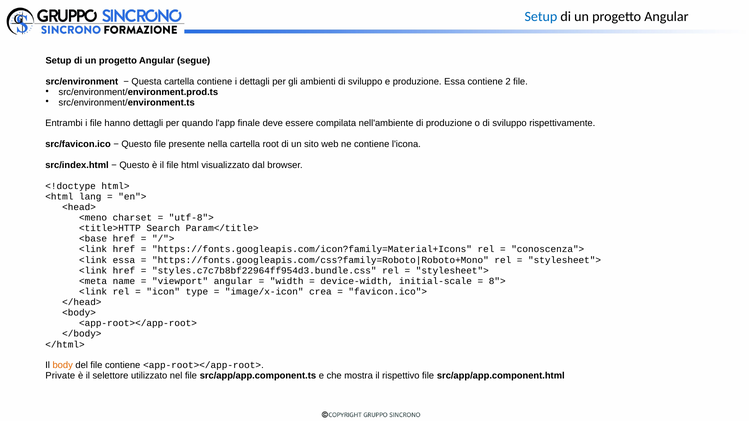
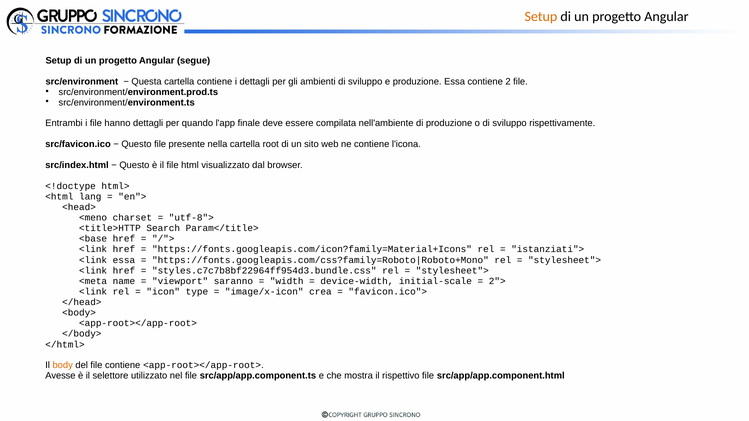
Setup at (541, 17) colour: blue -> orange
conoscenza">: conoscenza"> -> istanziati">
viewport angular: angular -> saranno
8">: 8"> -> 2">
Private: Private -> Avesse
